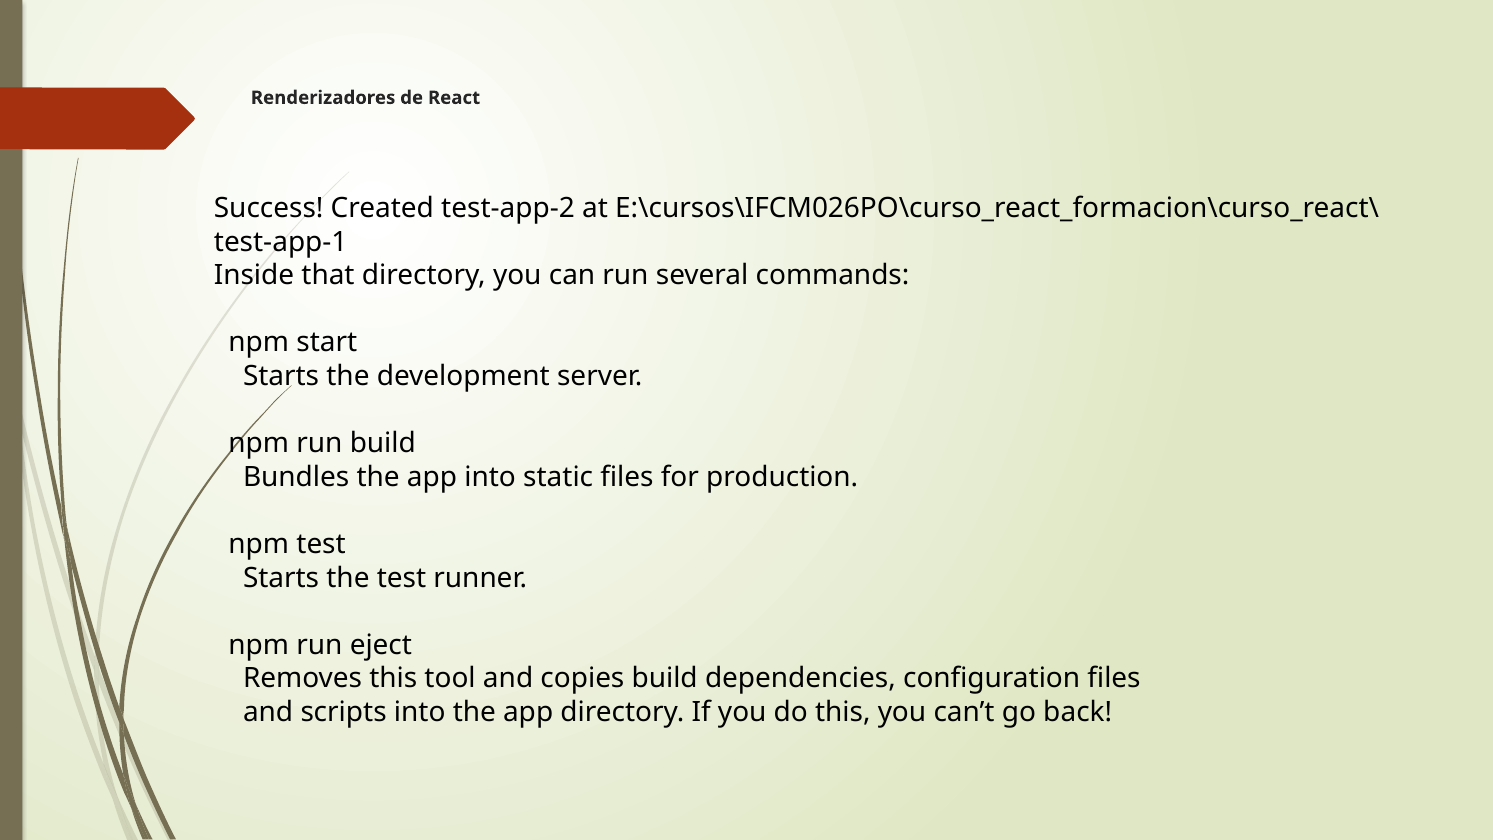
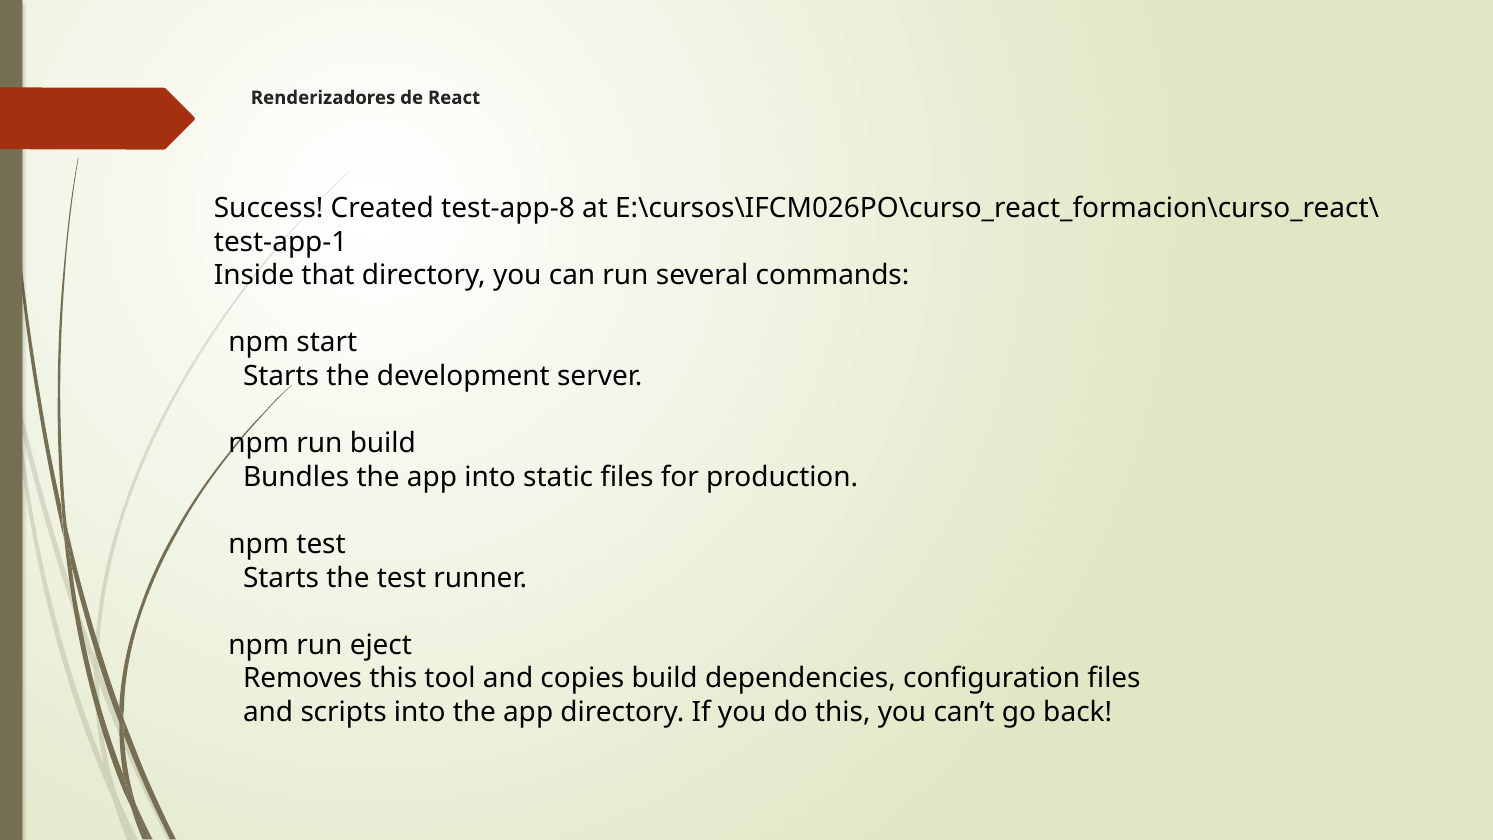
test-app-2: test-app-2 -> test-app-8
